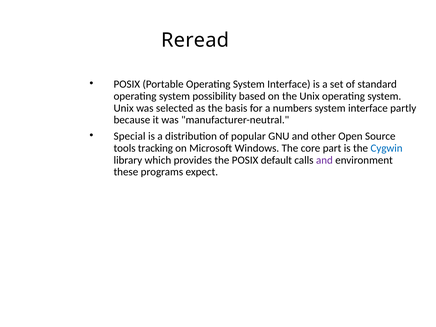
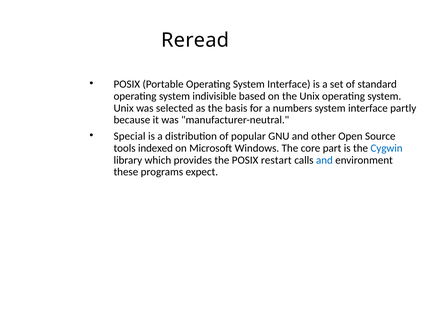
possibility: possibility -> indivisible
tracking: tracking -> indexed
default: default -> restart
and at (324, 160) colour: purple -> blue
